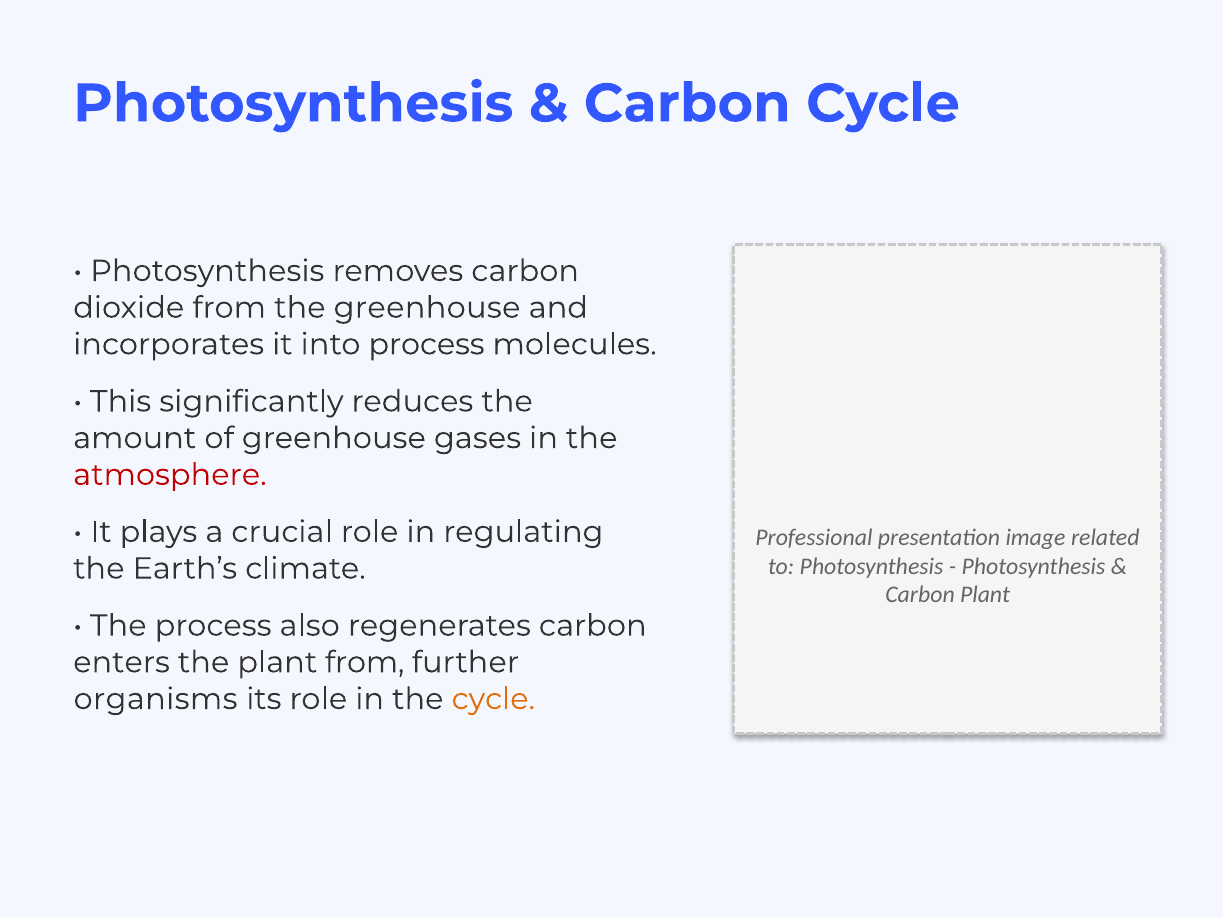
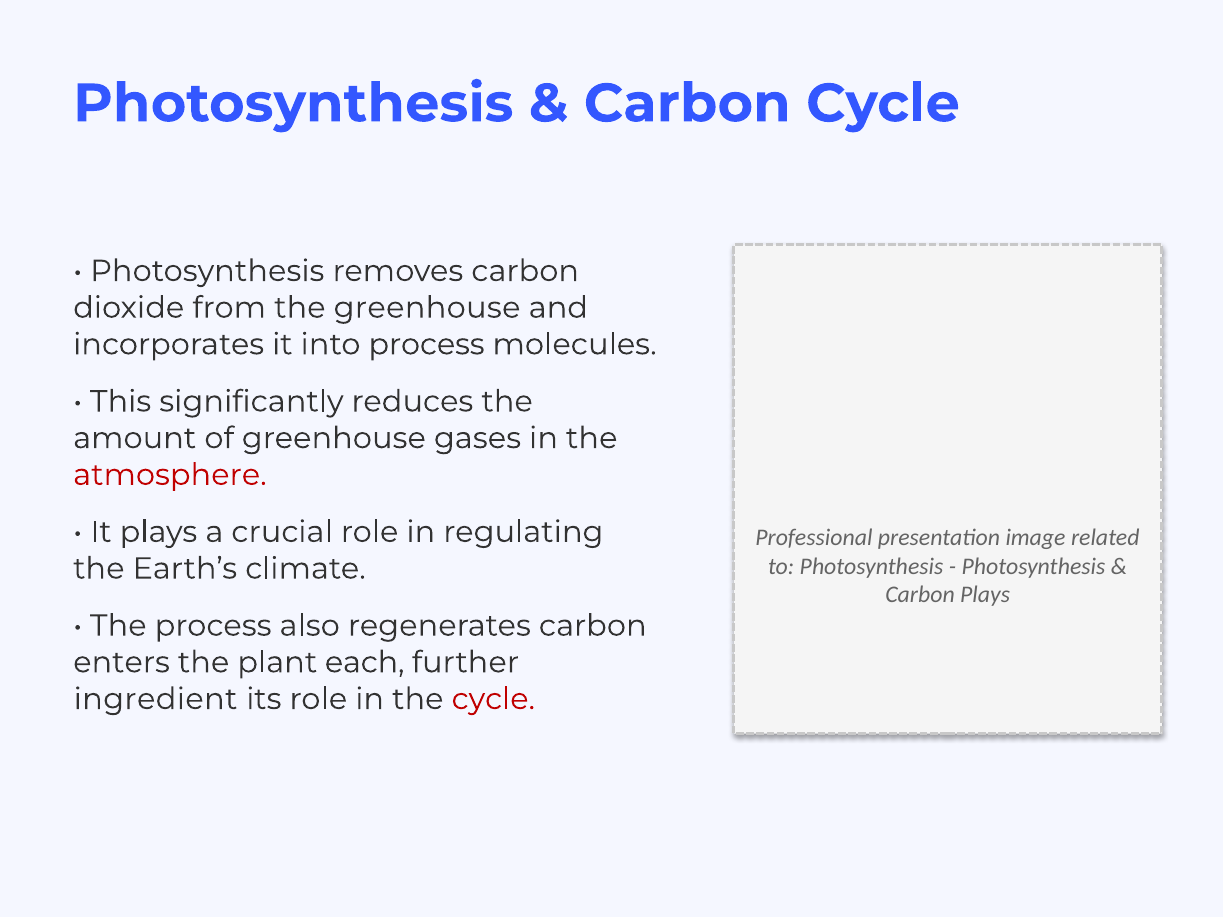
Carbon Plant: Plant -> Plays
plant from: from -> each
organisms: organisms -> ingredient
cycle at (493, 699) colour: orange -> red
